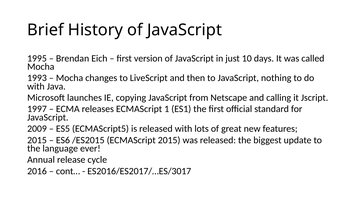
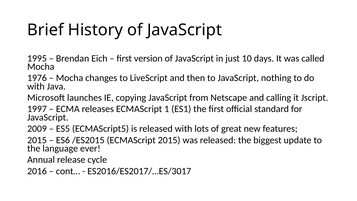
1993: 1993 -> 1976
